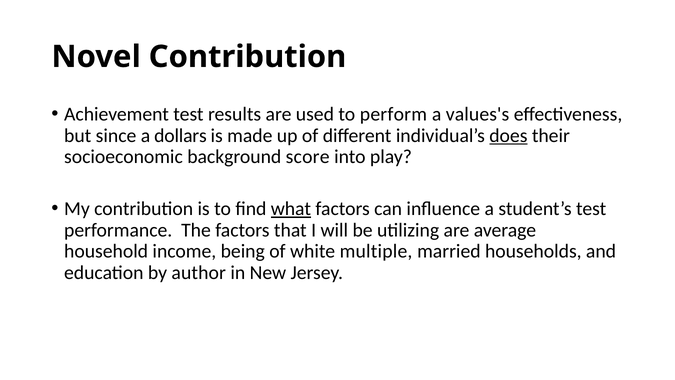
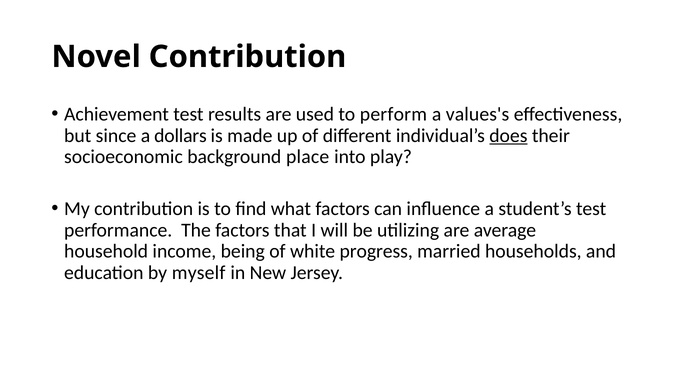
score: score -> place
what underline: present -> none
multiple: multiple -> progress
author: author -> myself
